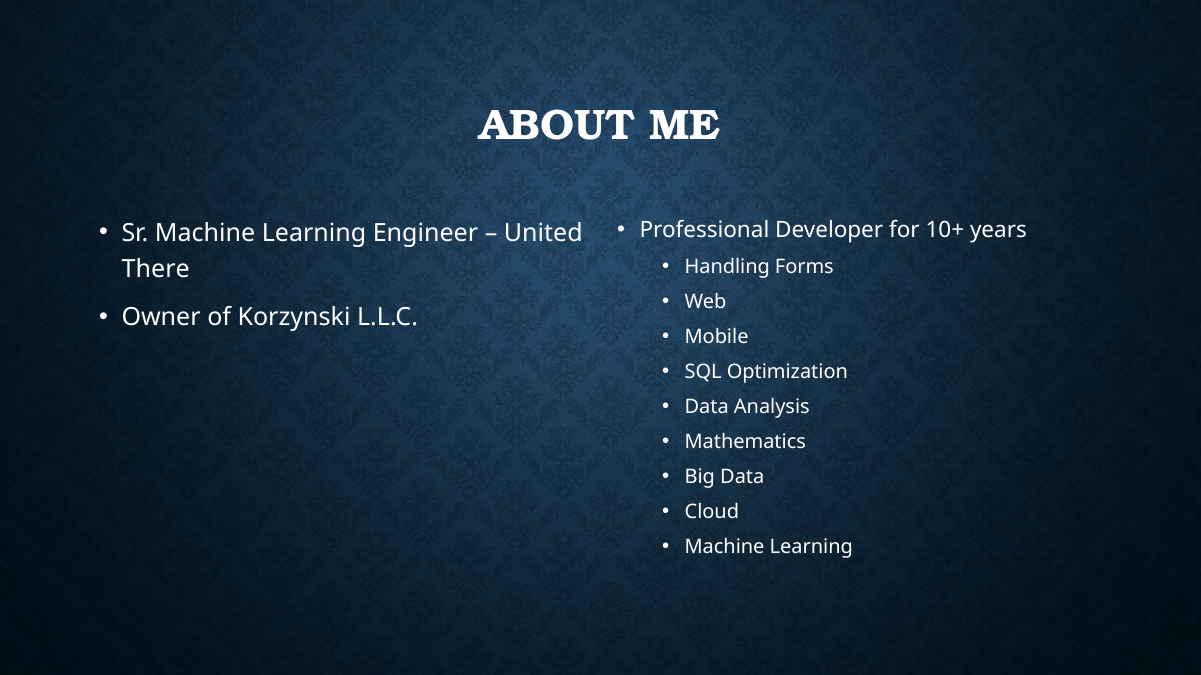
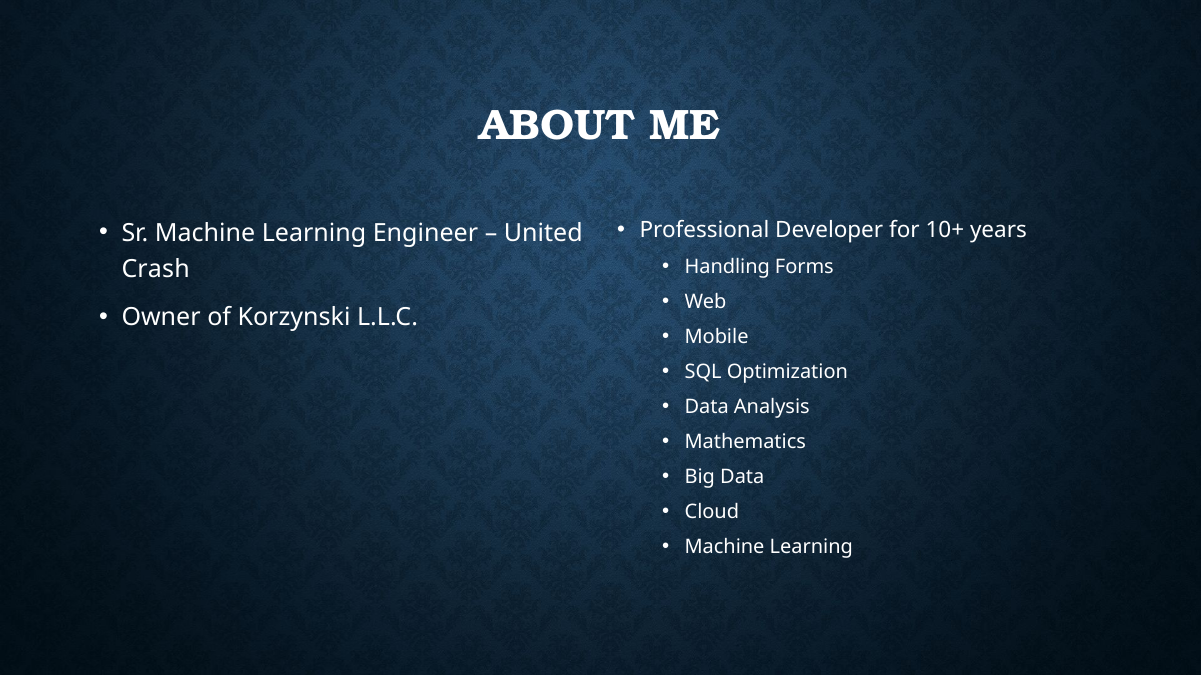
There: There -> Crash
